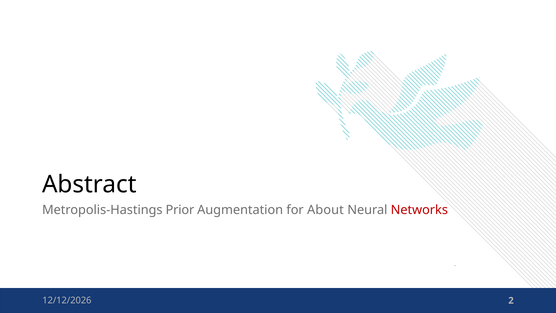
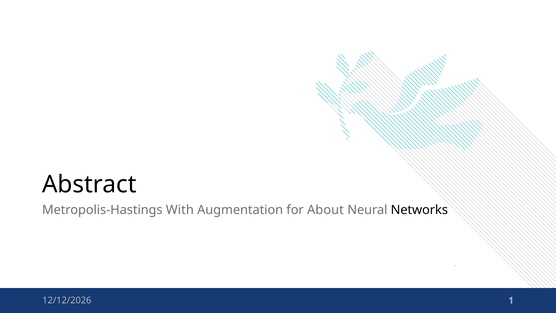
Prior: Prior -> With
Networks colour: red -> black
2: 2 -> 1
